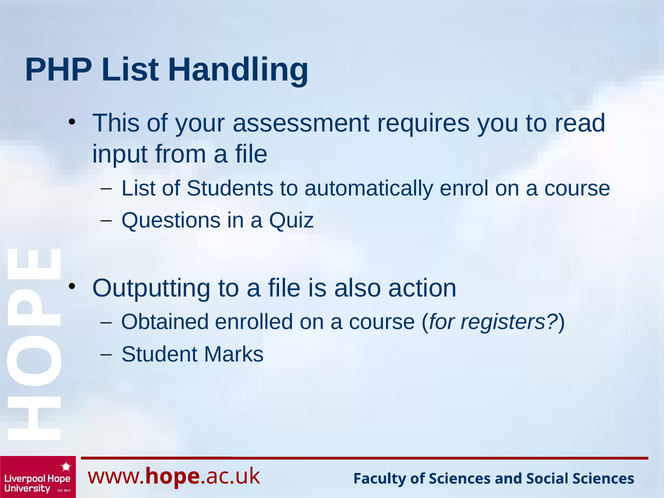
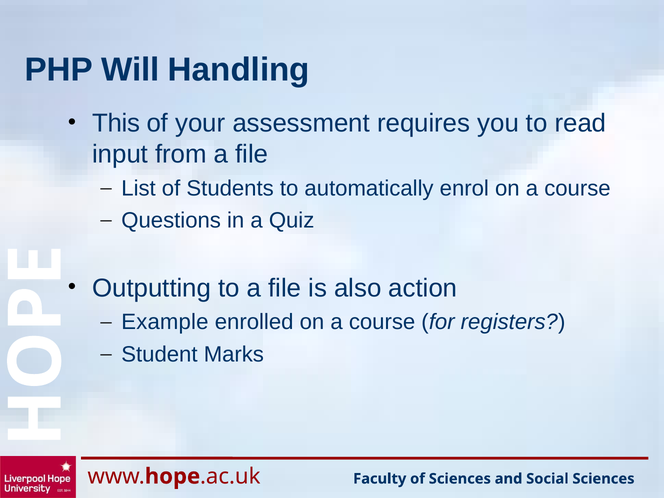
PHP List: List -> Will
Obtained: Obtained -> Example
